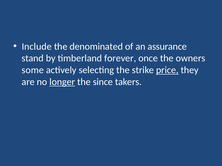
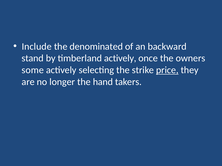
assurance: assurance -> backward
timberland forever: forever -> actively
longer underline: present -> none
since: since -> hand
